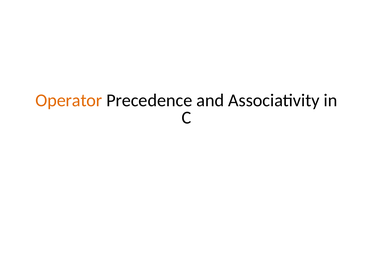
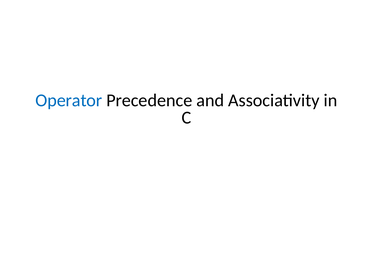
Operator colour: orange -> blue
